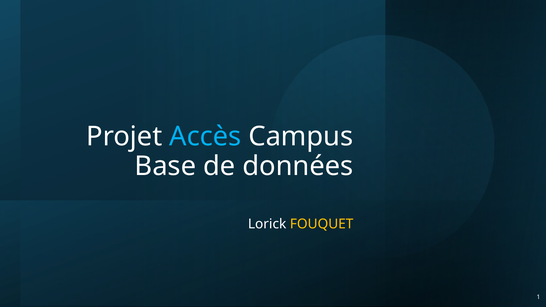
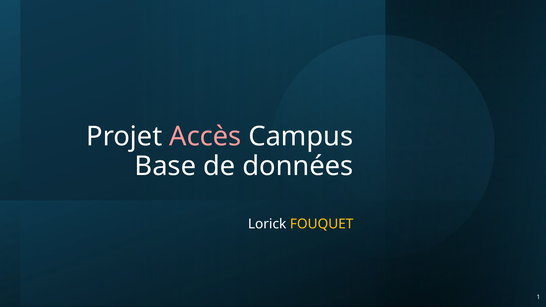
Accès colour: light blue -> pink
